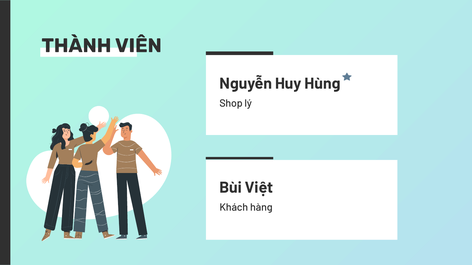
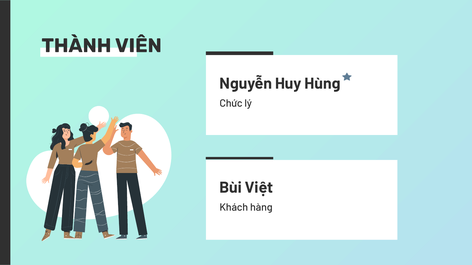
Shop: Shop -> Chức
